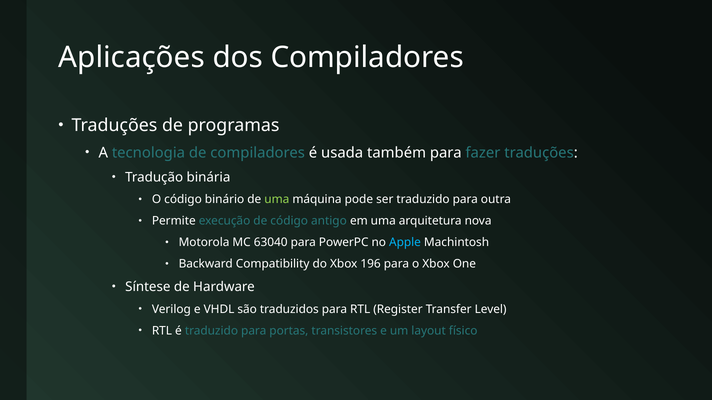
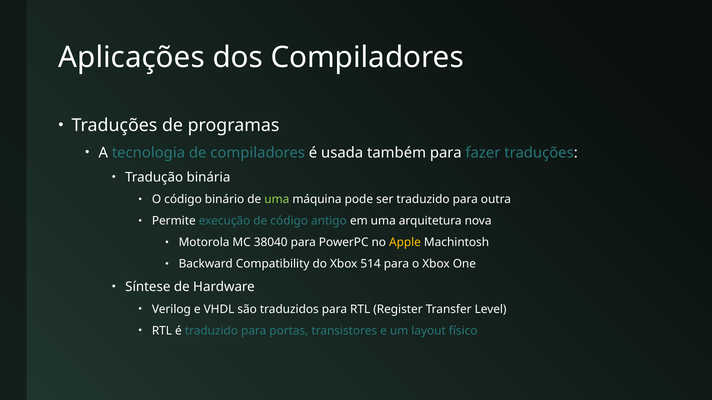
63040: 63040 -> 38040
Apple colour: light blue -> yellow
196: 196 -> 514
